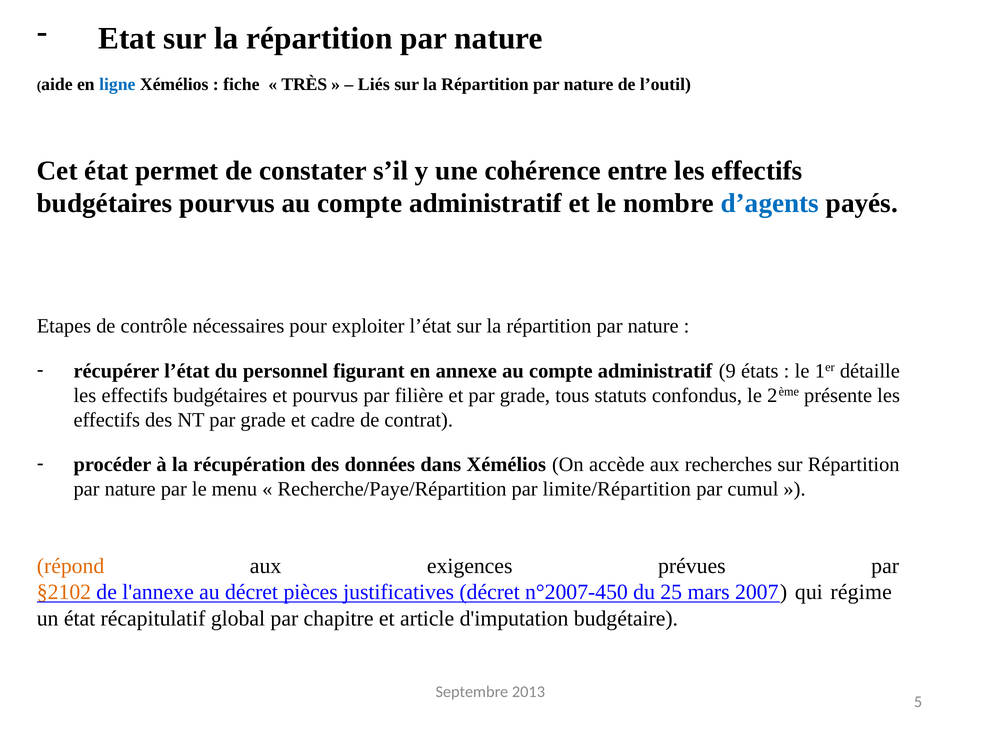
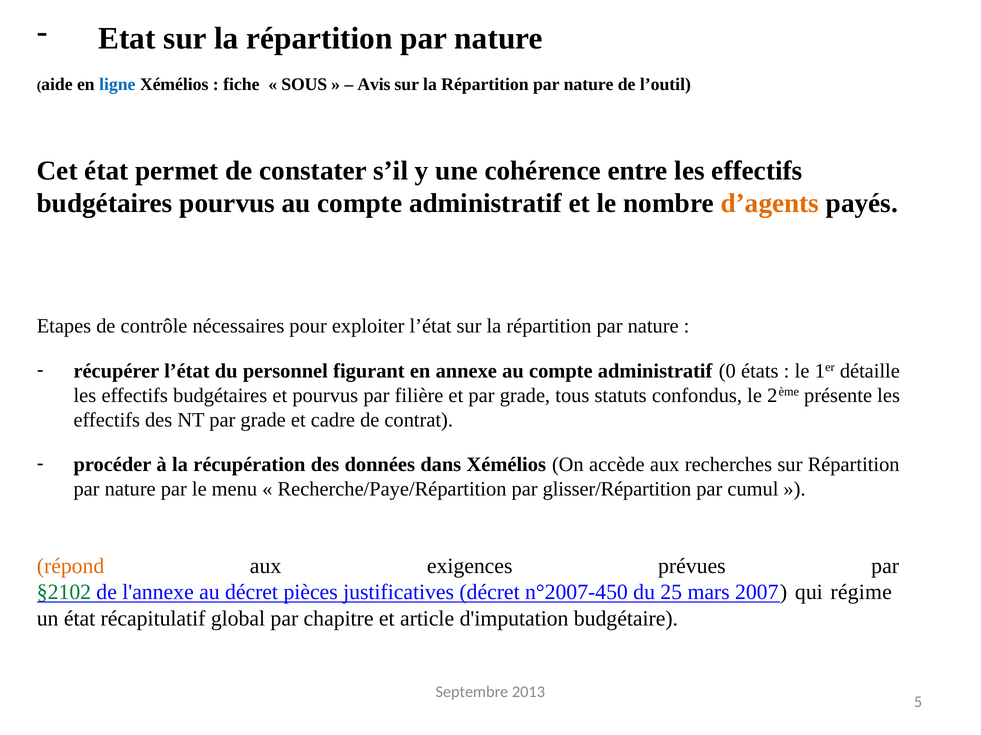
TRÈS: TRÈS -> SOUS
Liés: Liés -> Avis
d’agents colour: blue -> orange
9: 9 -> 0
limite/Répartition: limite/Répartition -> glisser/Répartition
§2102 colour: orange -> green
